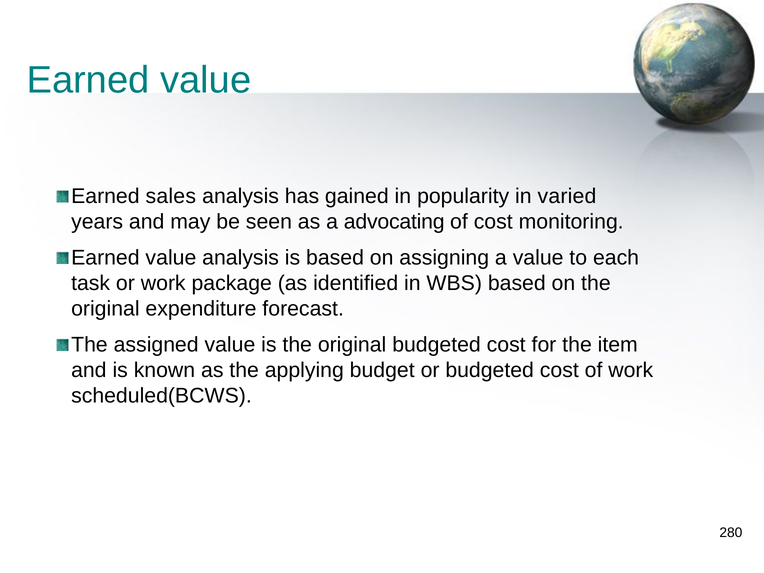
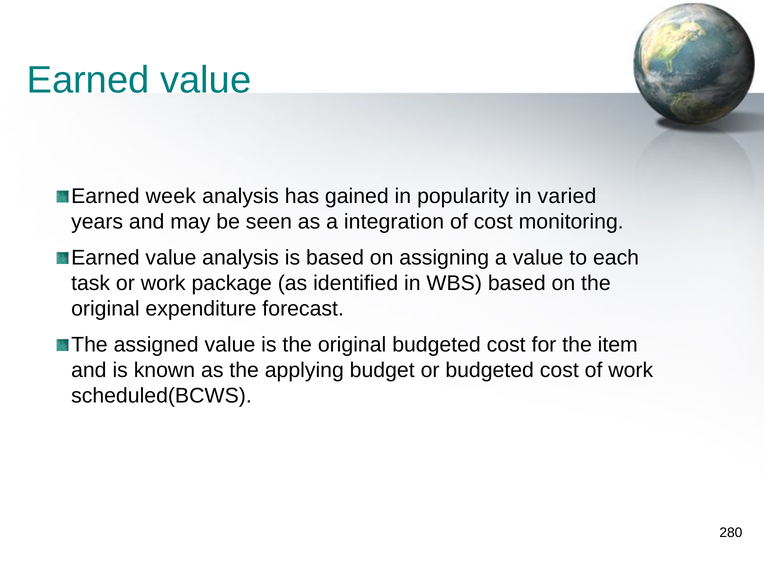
sales: sales -> week
advocating: advocating -> integration
